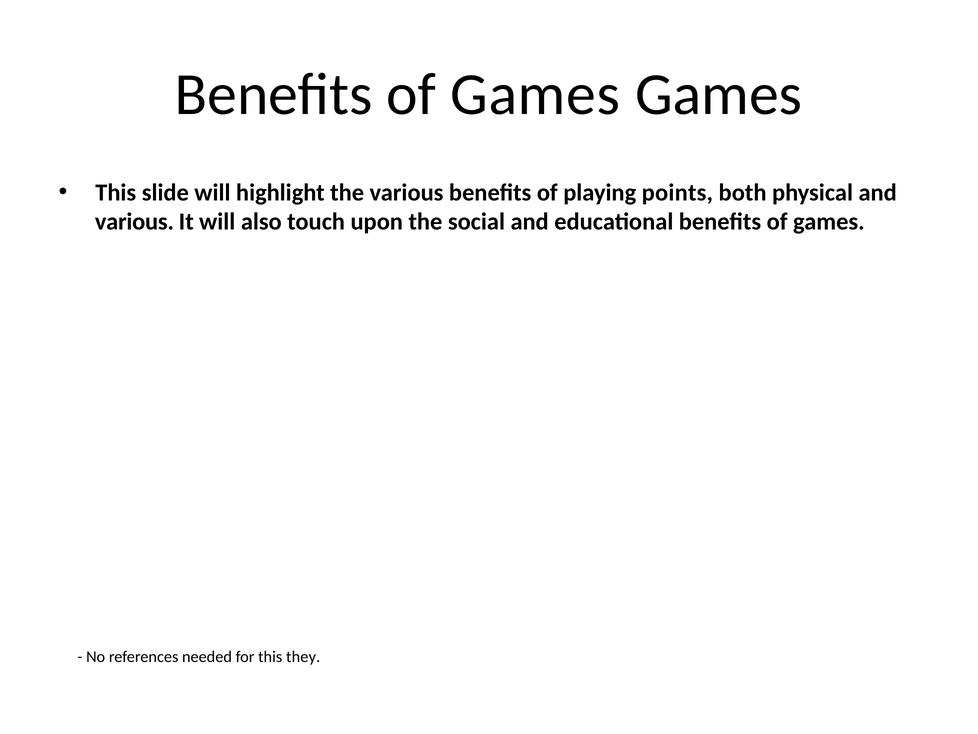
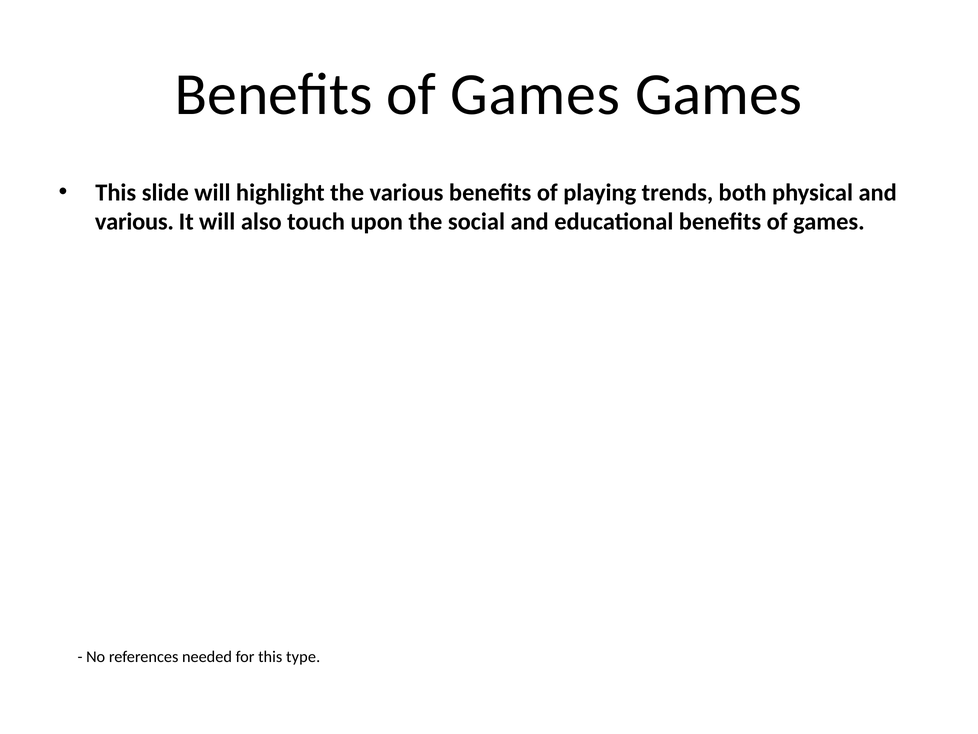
points: points -> trends
they: they -> type
